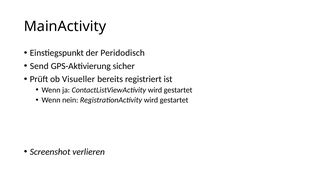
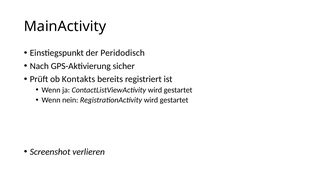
Send: Send -> Nach
Visueller: Visueller -> Kontakts
